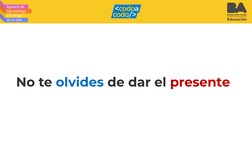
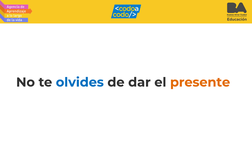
presente colour: red -> orange
